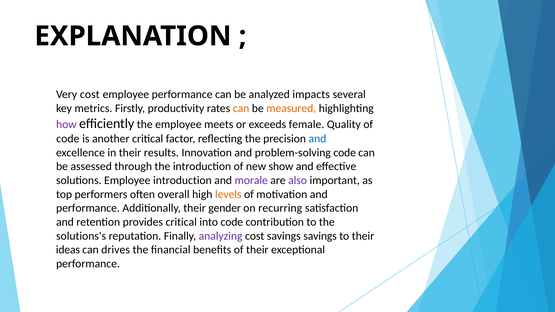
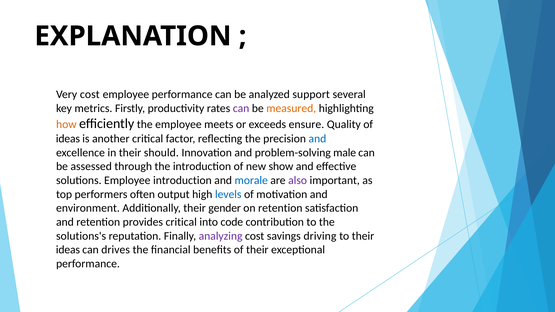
impacts: impacts -> support
can at (241, 108) colour: orange -> purple
how colour: purple -> orange
female: female -> ensure
code at (68, 139): code -> ideas
results: results -> should
problem-solving code: code -> male
morale colour: purple -> blue
overall: overall -> output
levels colour: orange -> blue
performance at (88, 208): performance -> environment
on recurring: recurring -> retention
savings savings: savings -> driving
